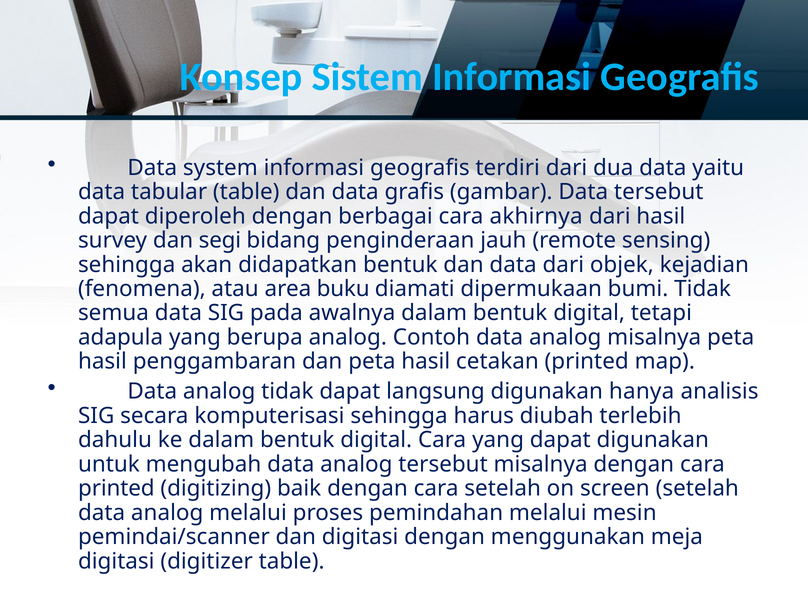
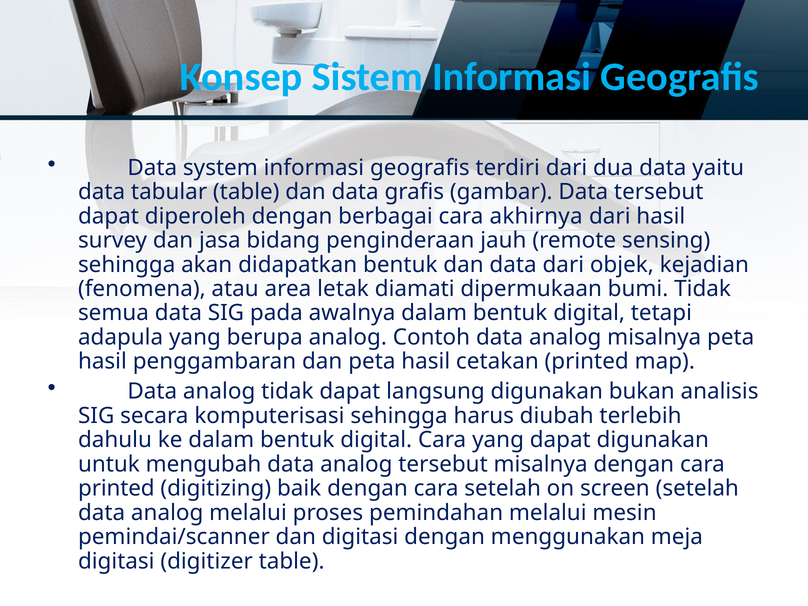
segi: segi -> jasa
buku: buku -> letak
hanya: hanya -> bukan
